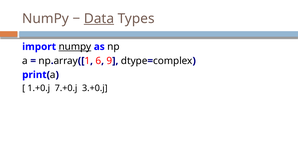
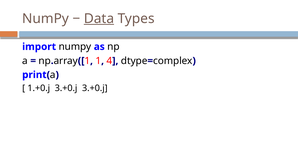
numpy at (75, 47) underline: present -> none
6 at (98, 61): 6 -> 1
9: 9 -> 4
1.+0.j 7.+0.j: 7.+0.j -> 3.+0.j
